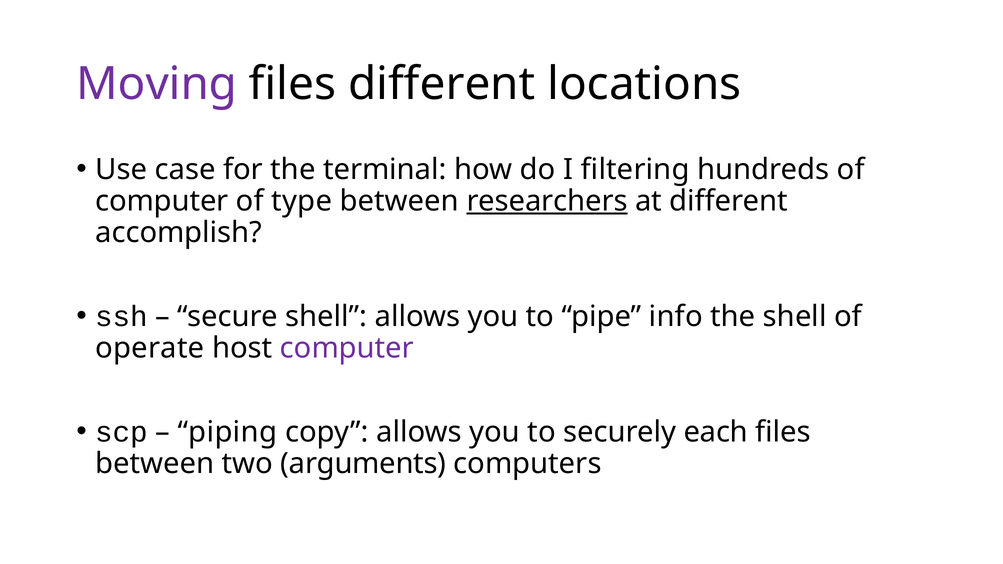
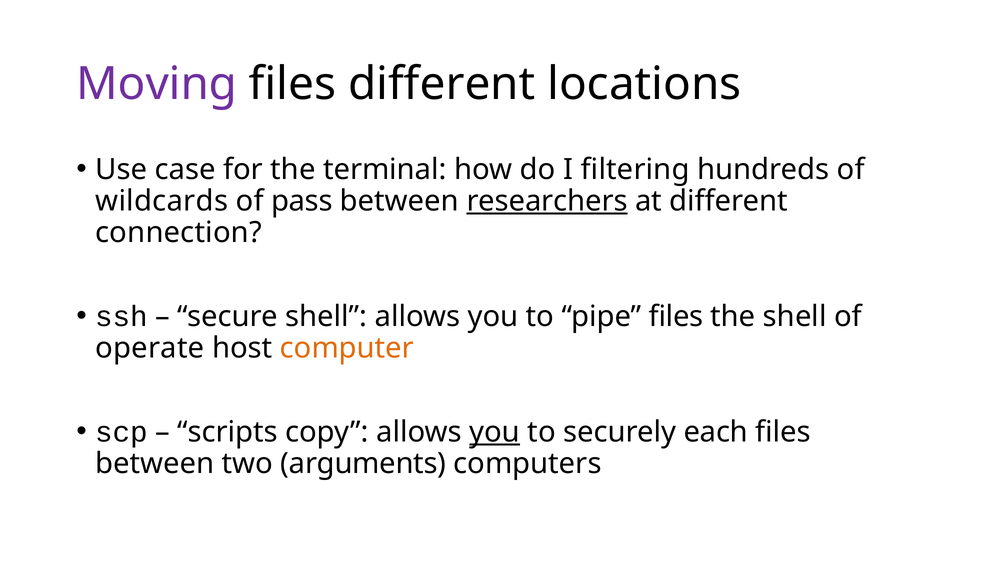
computer at (162, 201): computer -> wildcards
type: type -> pass
accomplish: accomplish -> connection
pipe info: info -> files
computer at (347, 348) colour: purple -> orange
piping: piping -> scripts
you at (495, 432) underline: none -> present
